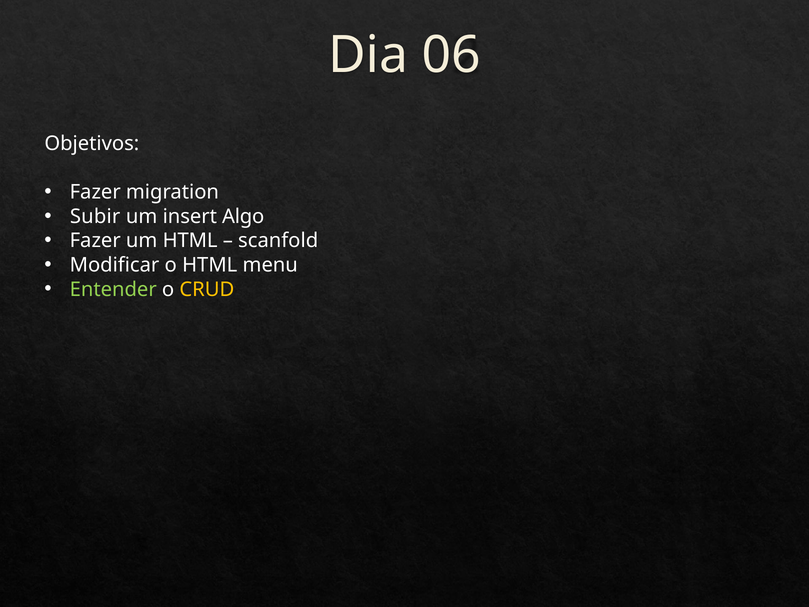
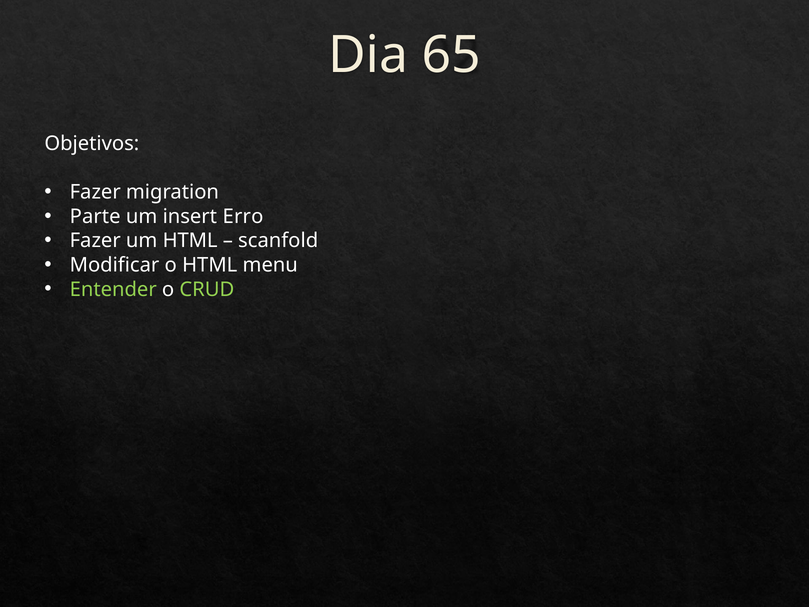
06: 06 -> 65
Subir: Subir -> Parte
Algo: Algo -> Erro
CRUD colour: yellow -> light green
